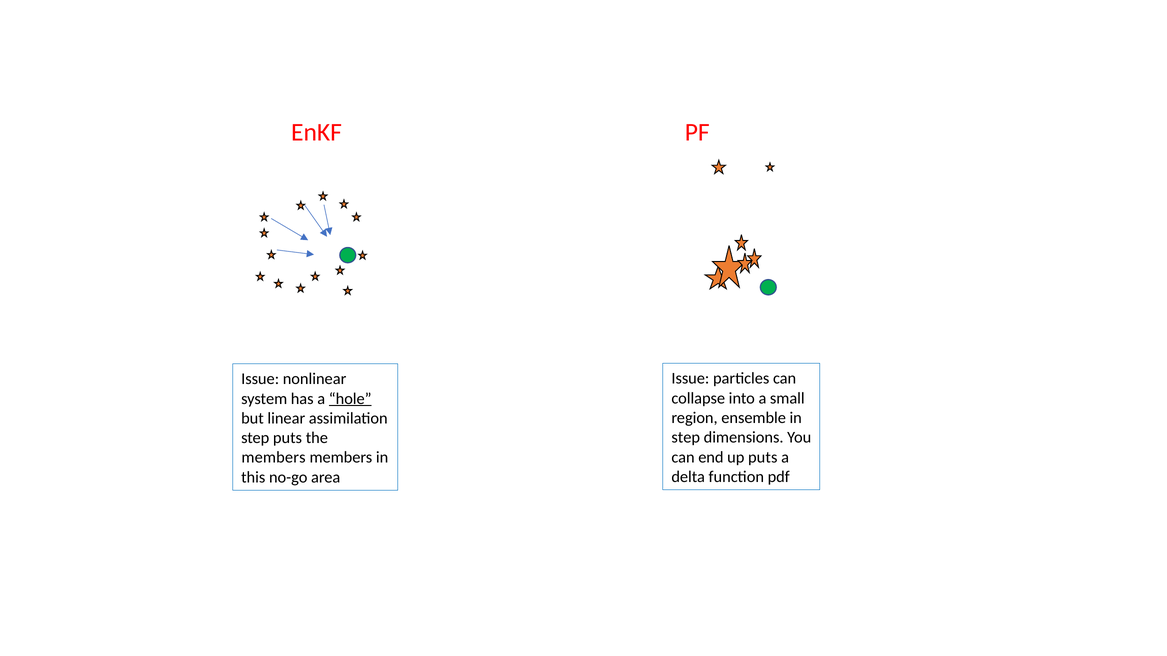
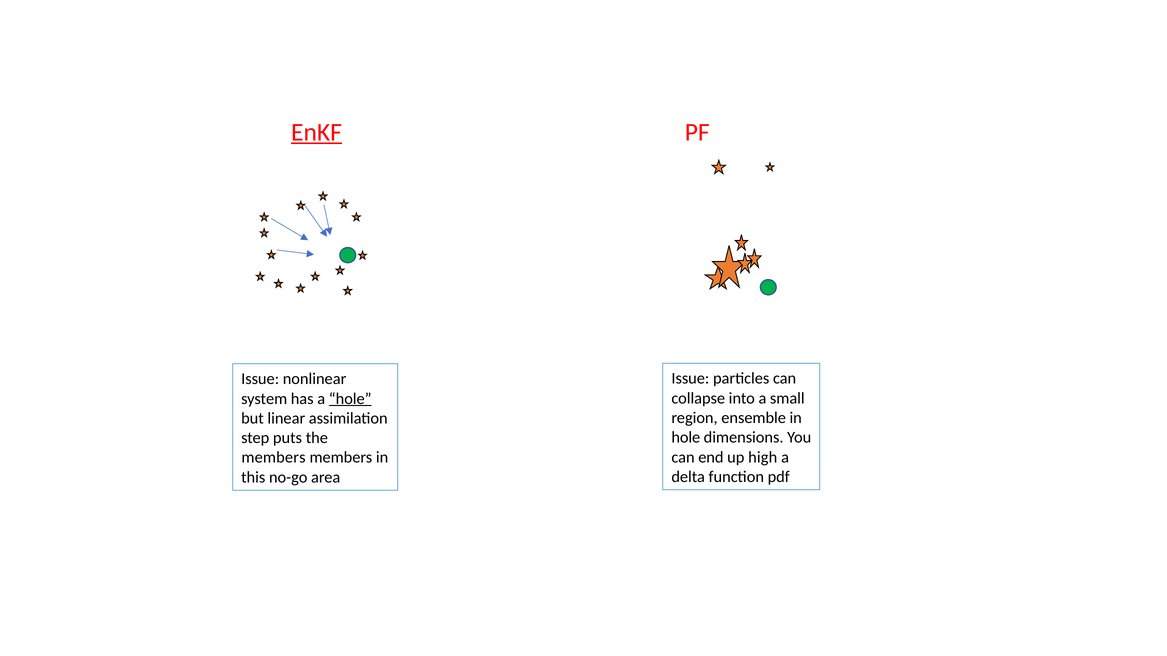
EnKF underline: none -> present
step at (686, 438): step -> hole
up puts: puts -> high
